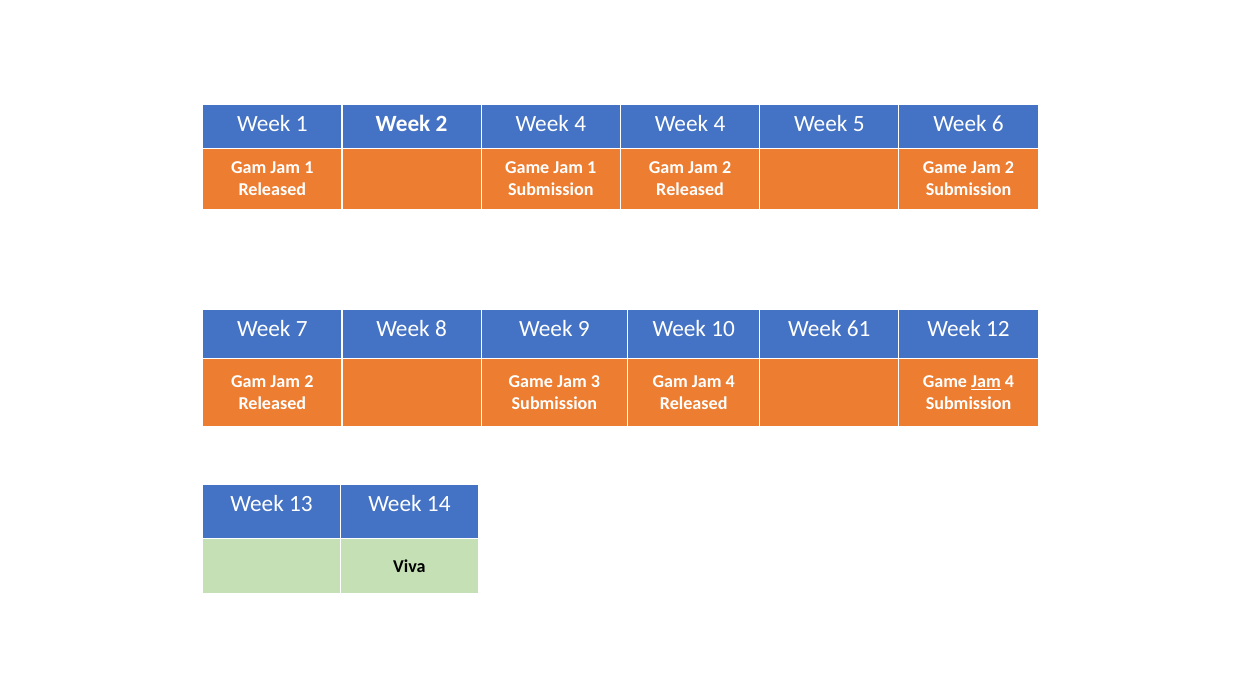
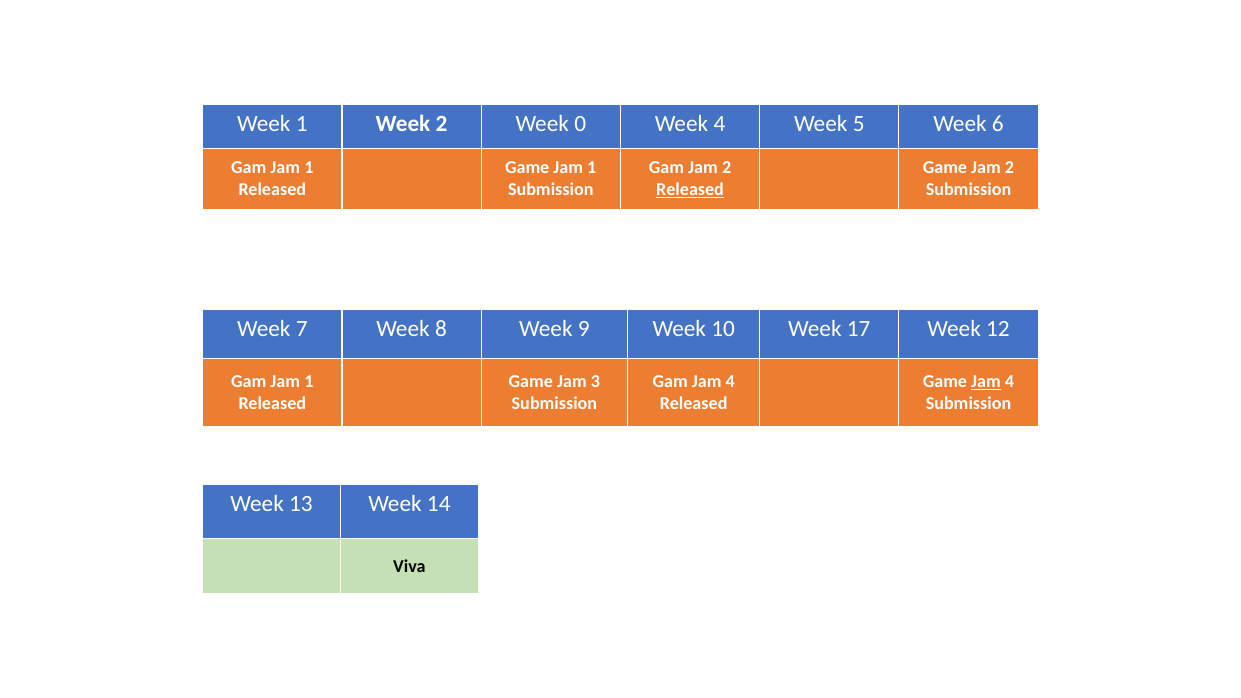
2 Week 4: 4 -> 0
Released at (690, 190) underline: none -> present
61: 61 -> 17
2 at (309, 381): 2 -> 1
